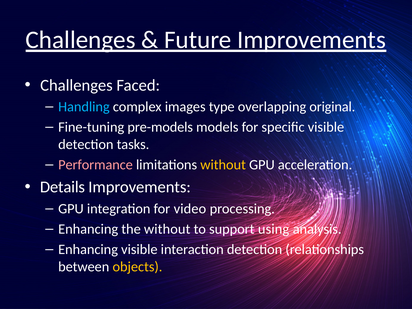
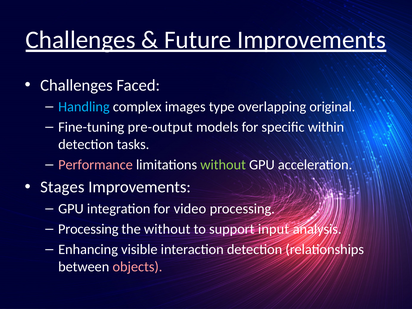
pre-models: pre-models -> pre-output
specific visible: visible -> within
without at (223, 165) colour: yellow -> light green
Details: Details -> Stages
Enhancing at (88, 229): Enhancing -> Processing
using: using -> input
objects colour: yellow -> pink
